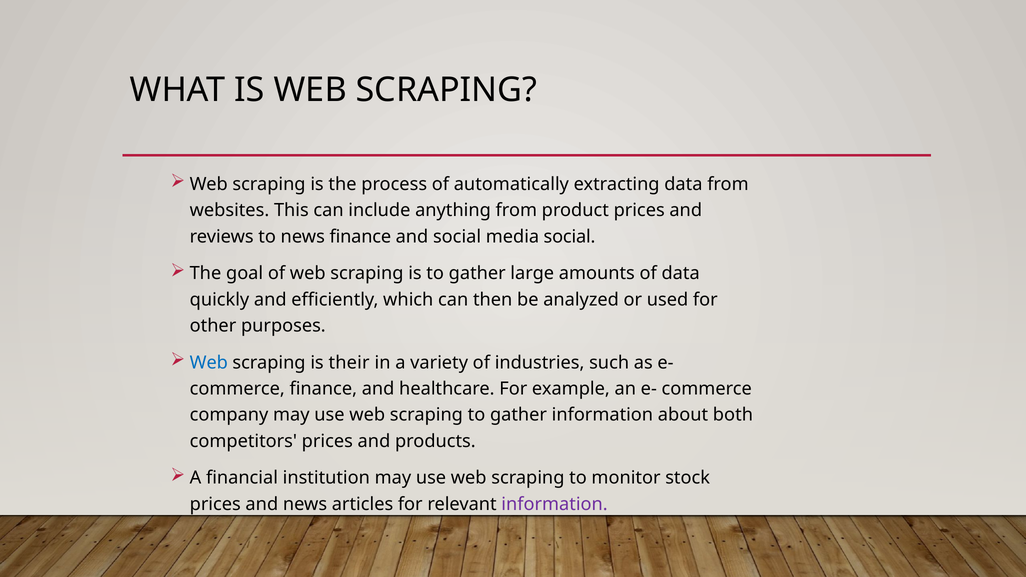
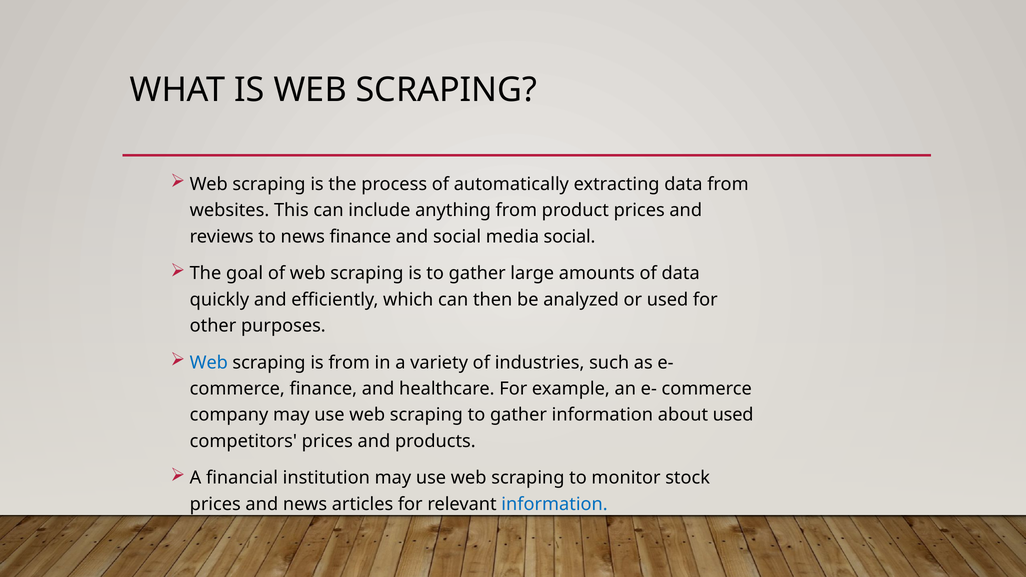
is their: their -> from
about both: both -> used
information at (555, 504) colour: purple -> blue
